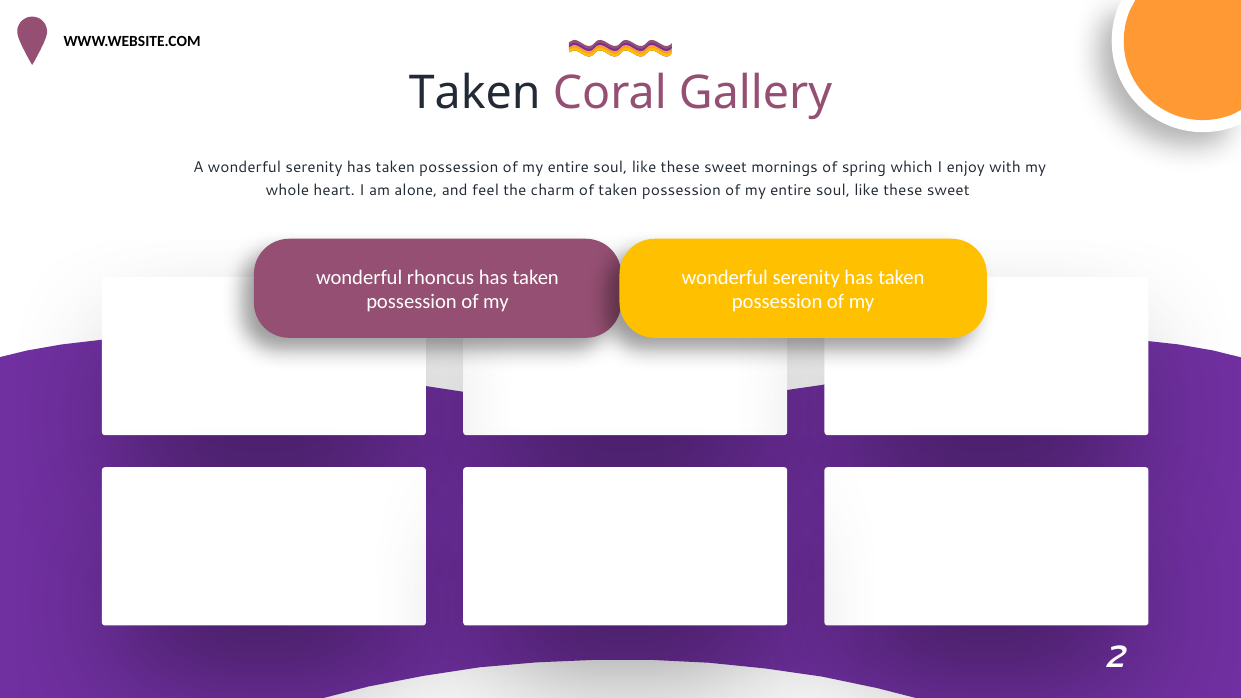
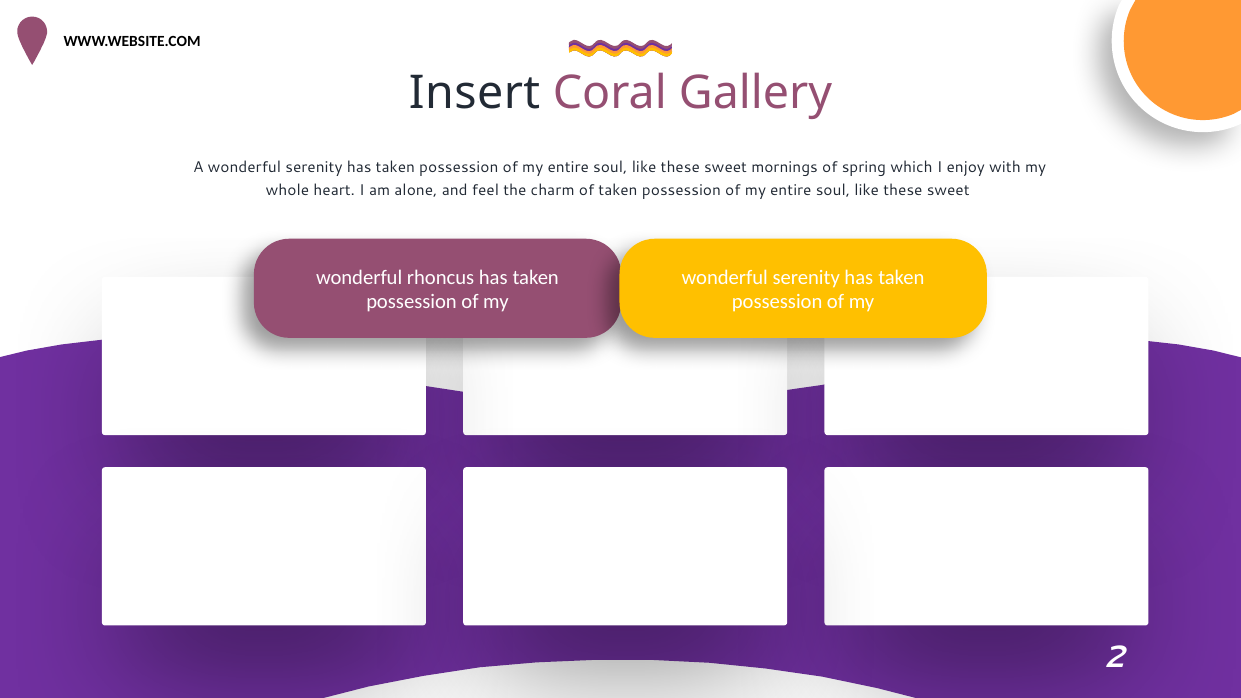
Taken at (475, 93): Taken -> Insert
